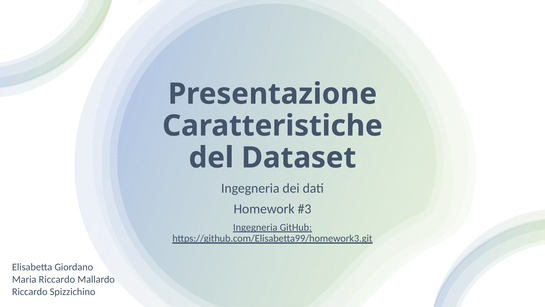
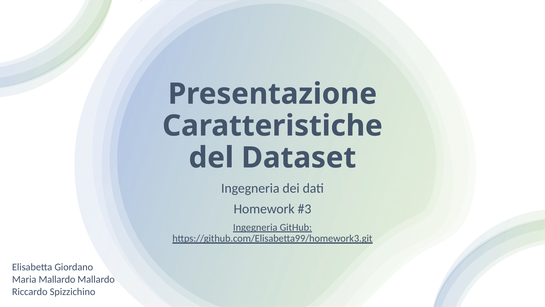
Maria Riccardo: Riccardo -> Mallardo
